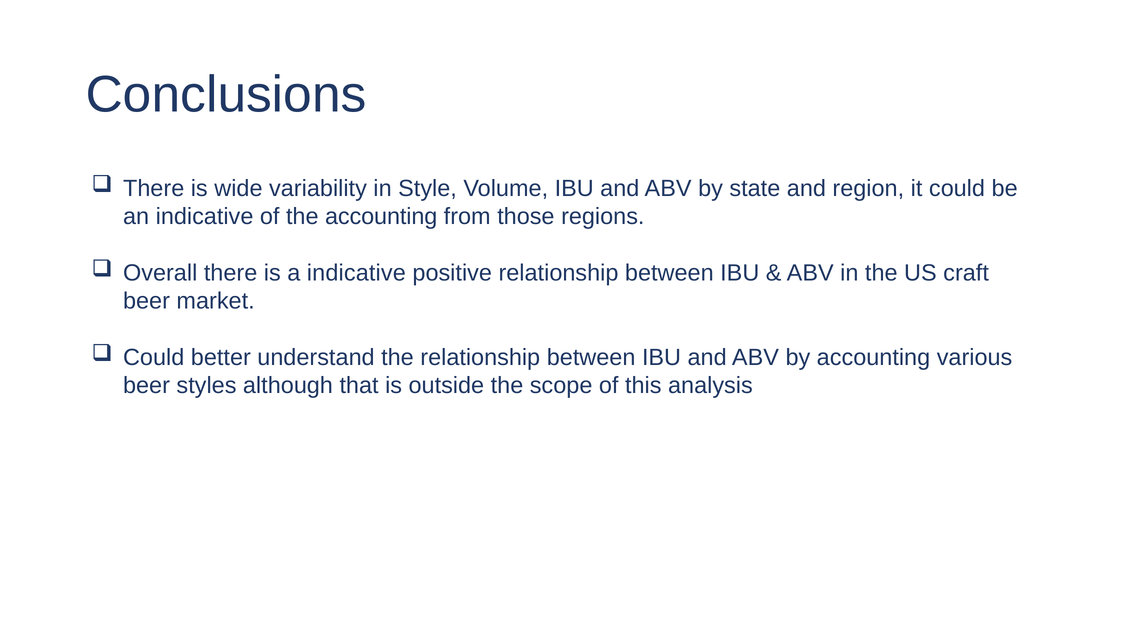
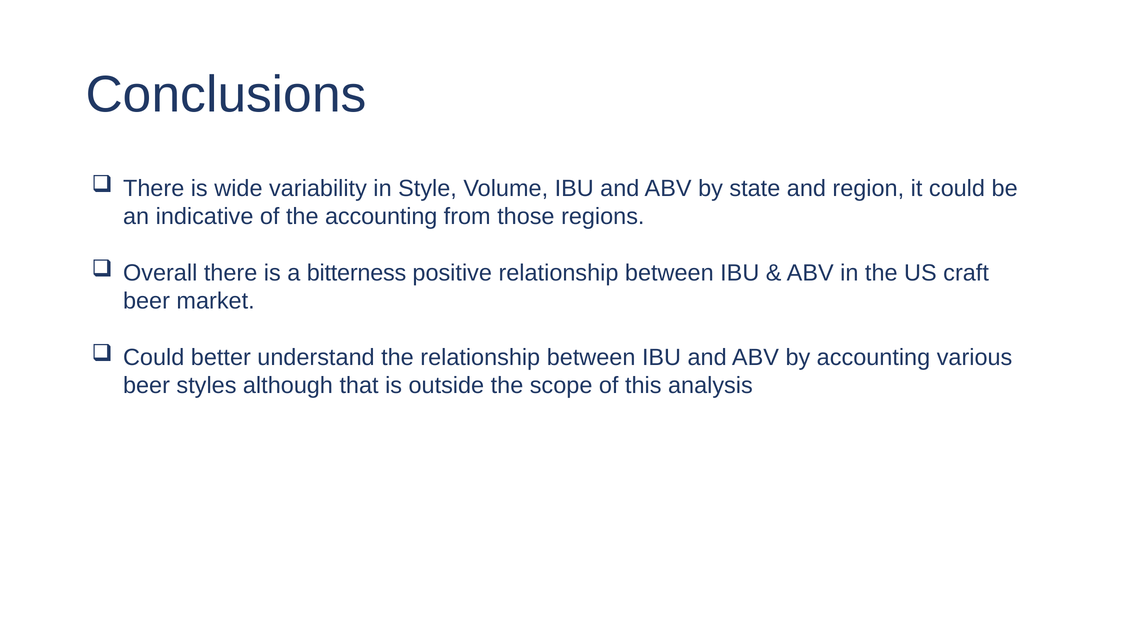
a indicative: indicative -> bitterness
